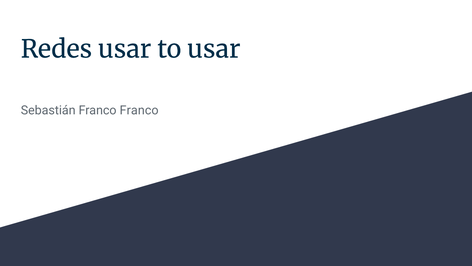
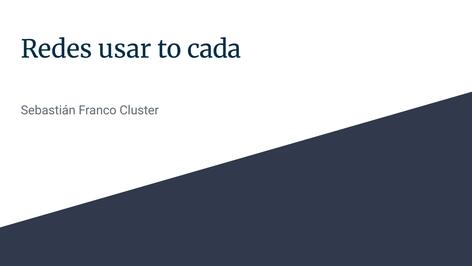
to usar: usar -> cada
Franco Franco: Franco -> Cluster
